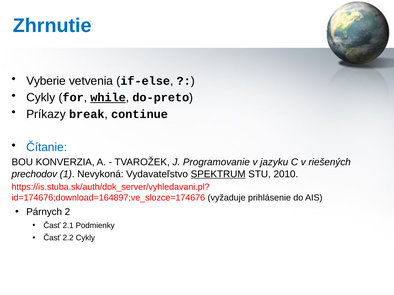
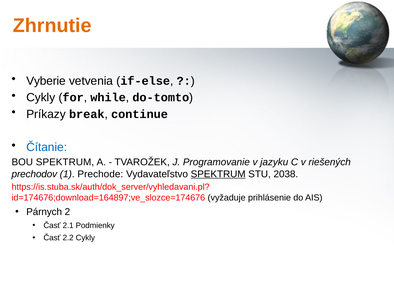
Zhrnutie colour: blue -> orange
while underline: present -> none
do-preto: do-preto -> do-tomto
BOU KONVERZIA: KONVERZIA -> SPEKTRUM
Nevykoná: Nevykoná -> Prechode
2010: 2010 -> 2038
